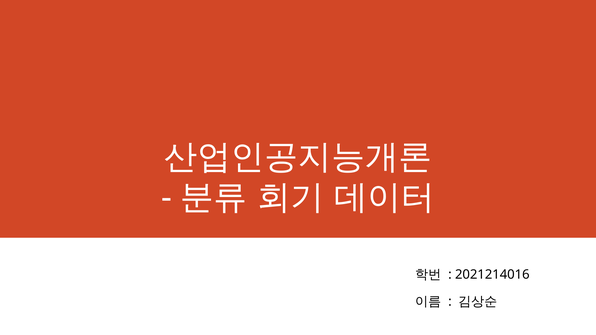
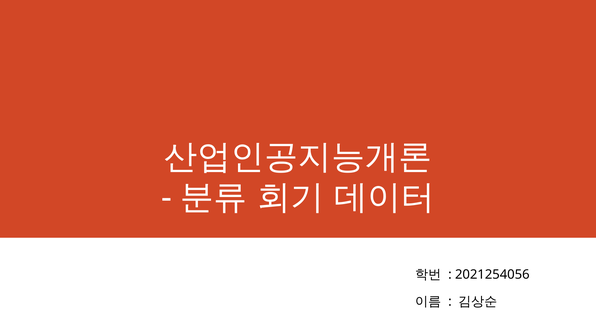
2021214016: 2021214016 -> 2021254056
